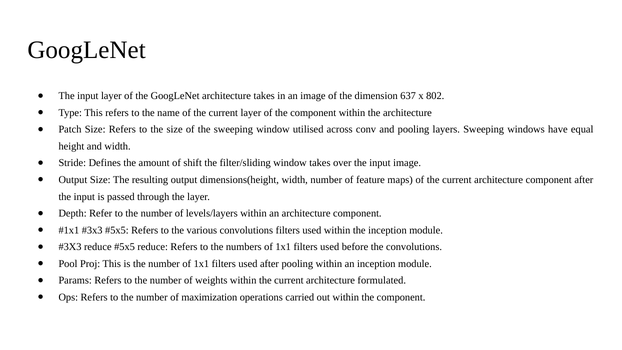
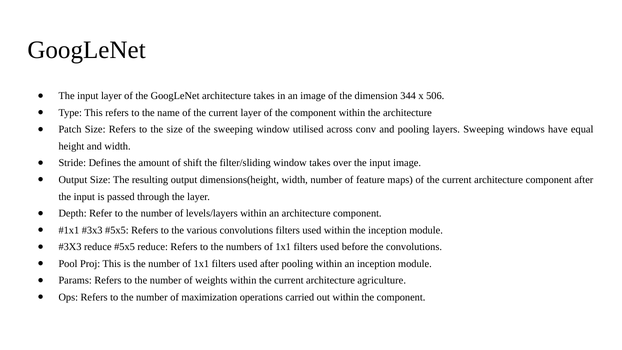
637: 637 -> 344
802: 802 -> 506
formulated: formulated -> agriculture
